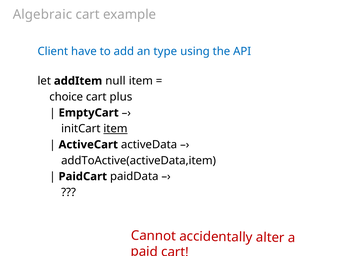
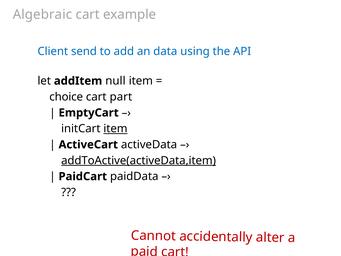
have: have -> send
type: type -> data
plus: plus -> part
addToActive(activeData,item underline: none -> present
